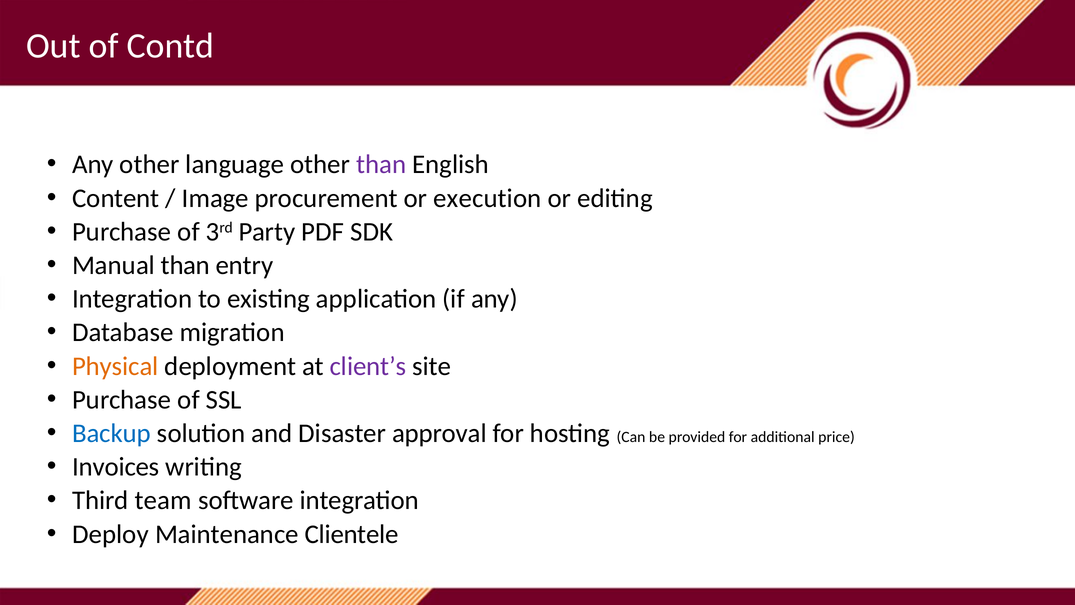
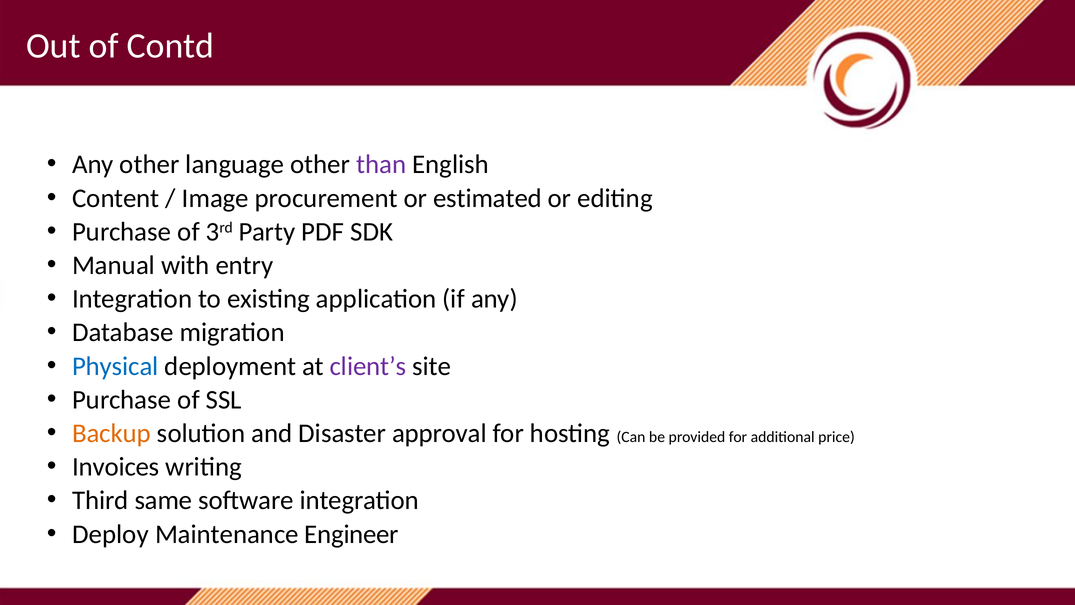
execution: execution -> estimated
Manual than: than -> with
Physical colour: orange -> blue
Backup colour: blue -> orange
team: team -> same
Clientele: Clientele -> Engineer
